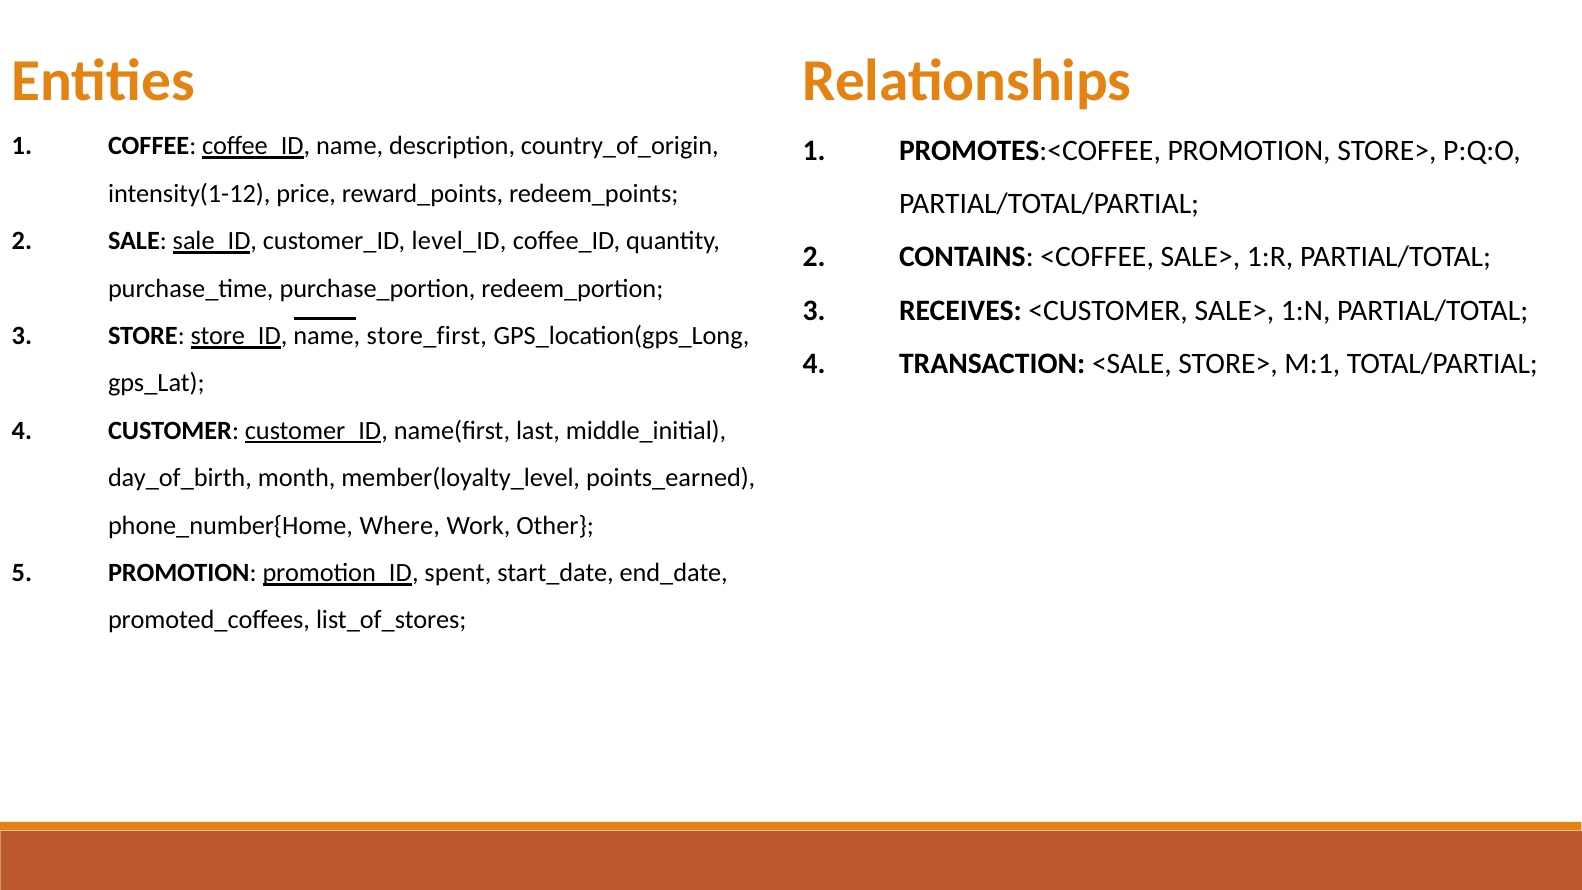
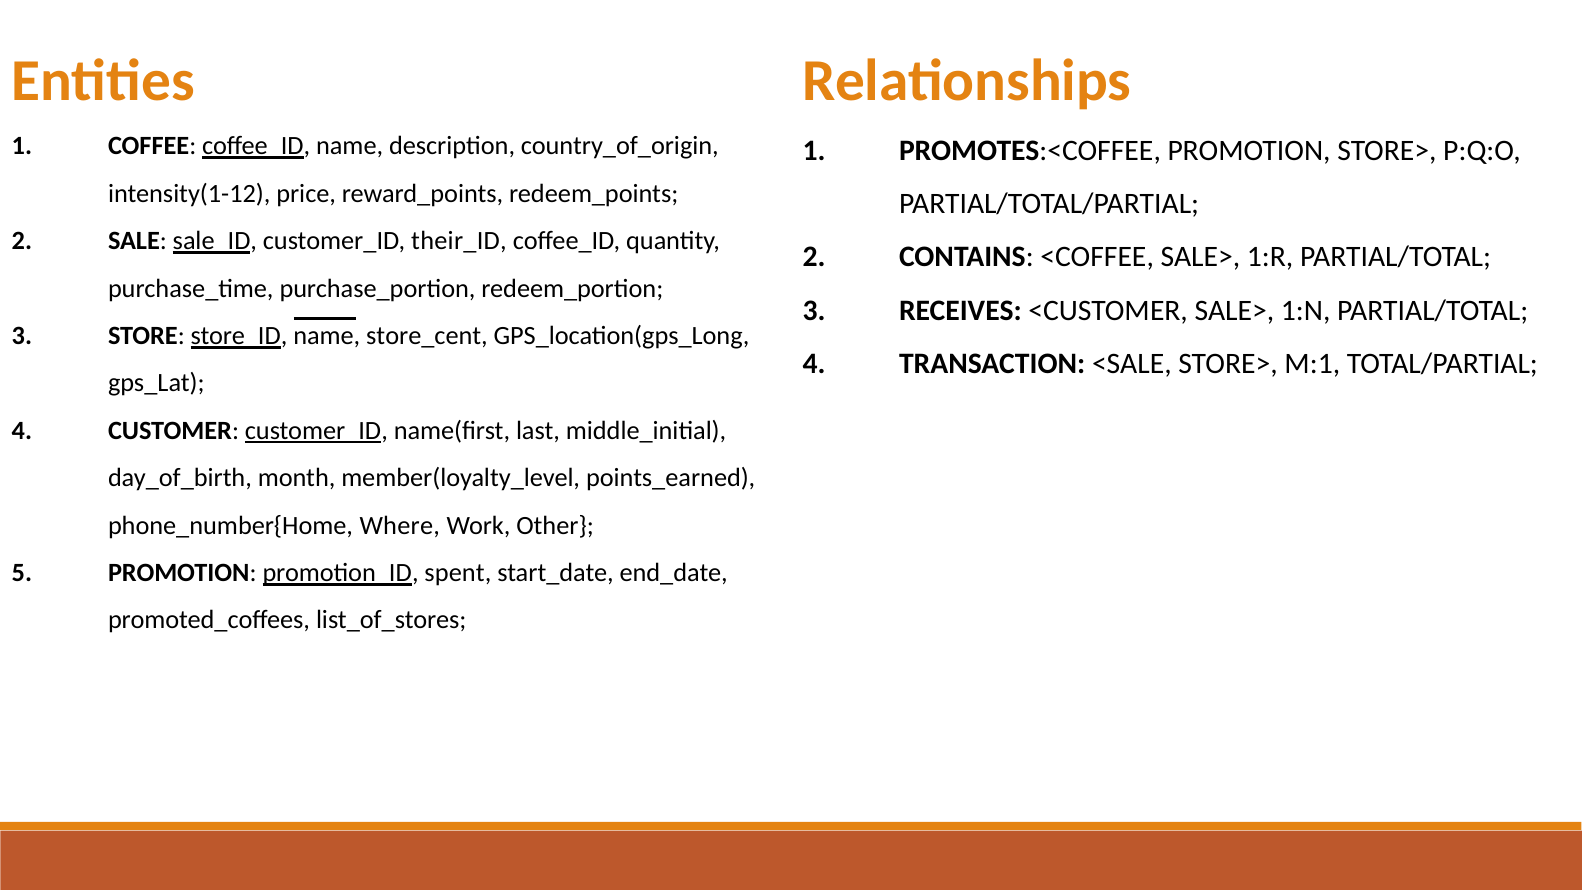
level_ID: level_ID -> their_ID
store_first: store_first -> store_cent
